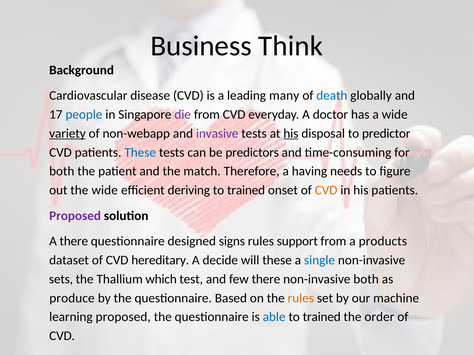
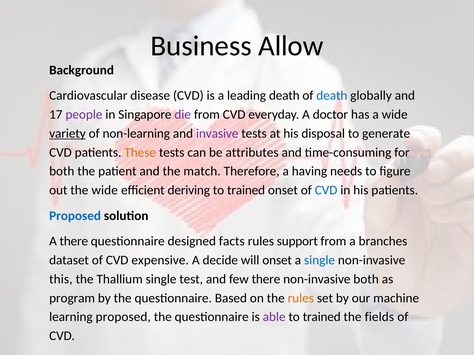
Think: Think -> Allow
leading many: many -> death
people colour: blue -> purple
non-webapp: non-webapp -> non-learning
his at (291, 134) underline: present -> none
predictor: predictor -> generate
These at (140, 153) colour: blue -> orange
predictors: predictors -> attributes
CVD at (326, 190) colour: orange -> blue
Proposed at (75, 216) colour: purple -> blue
signs: signs -> facts
products: products -> branches
hereditary: hereditary -> expensive
will these: these -> onset
sets: sets -> this
Thallium which: which -> single
produce: produce -> program
able colour: blue -> purple
order: order -> fields
